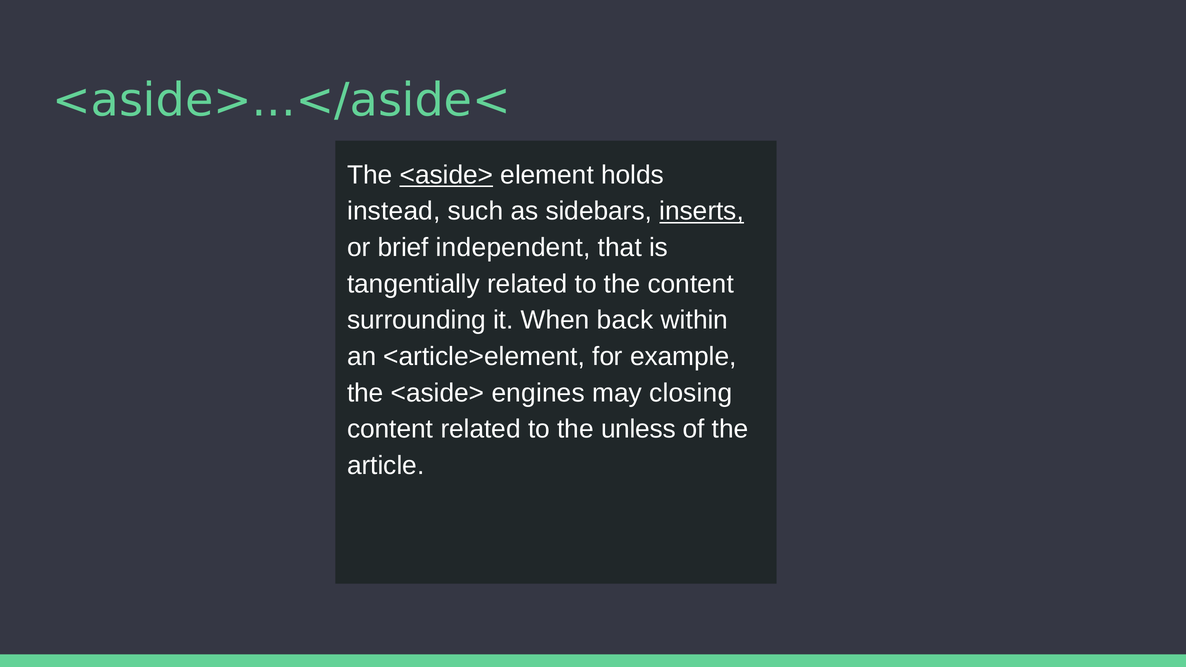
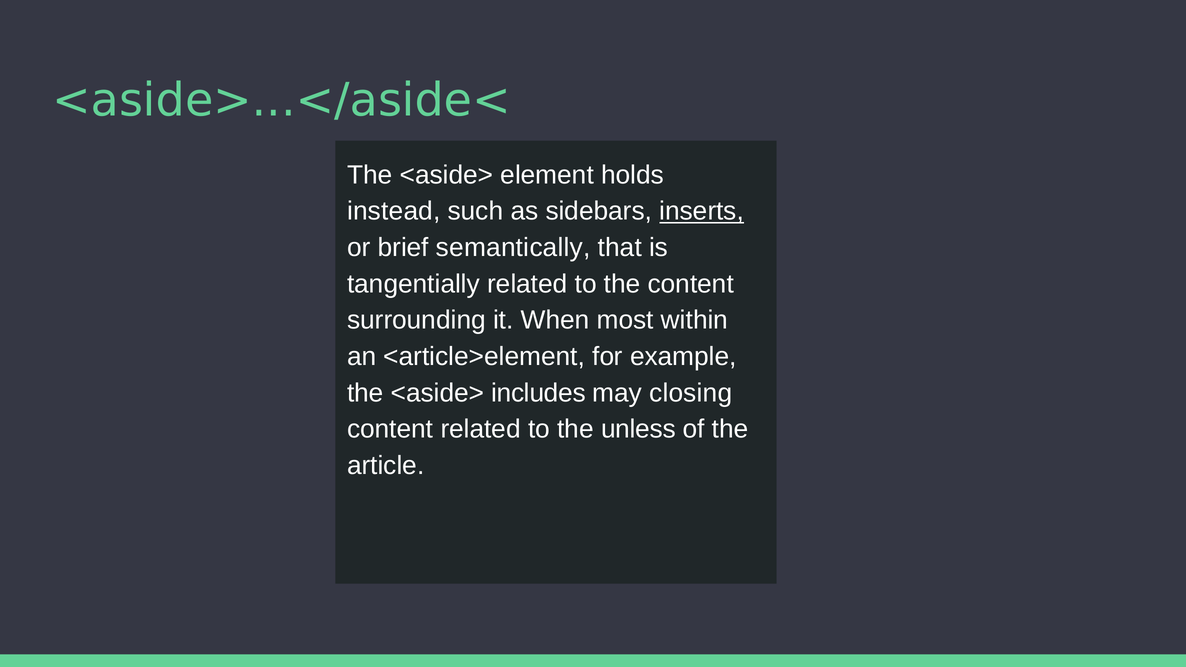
<aside> at (446, 175) underline: present -> none
independent: independent -> semantically
back: back -> most
engines: engines -> includes
